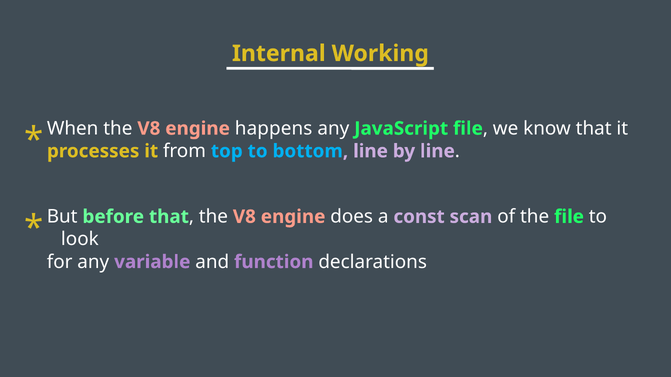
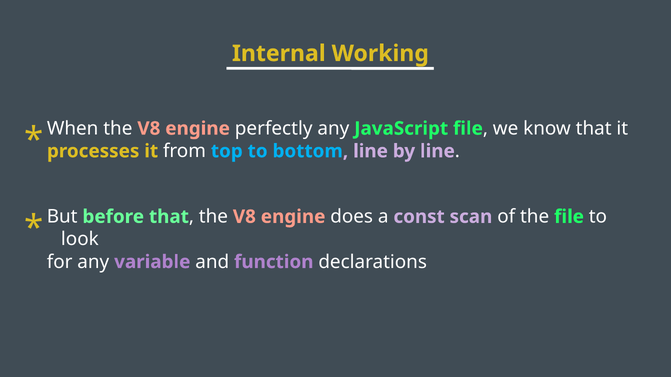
happens: happens -> perfectly
